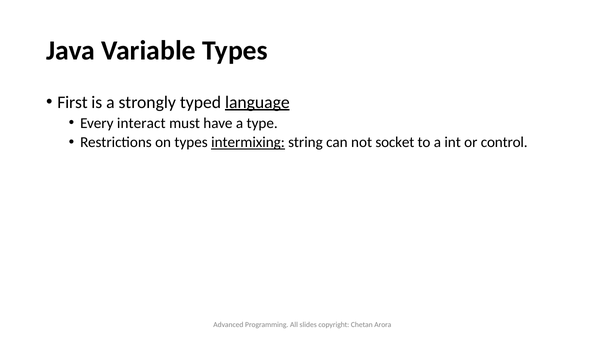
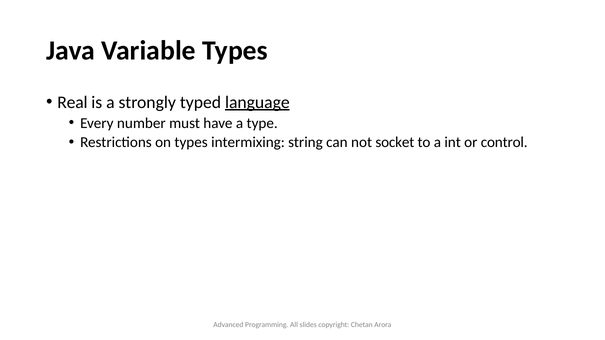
First: First -> Real
interact: interact -> number
intermixing underline: present -> none
